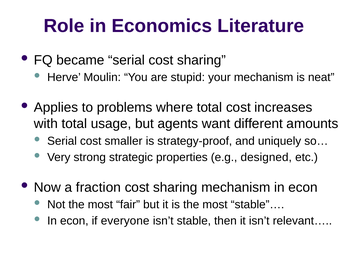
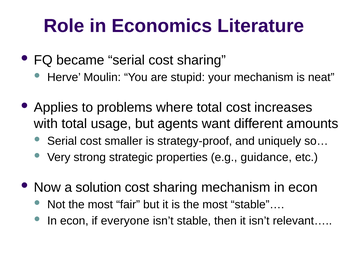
designed: designed -> guidance
fraction: fraction -> solution
